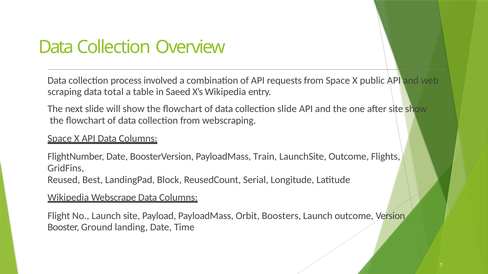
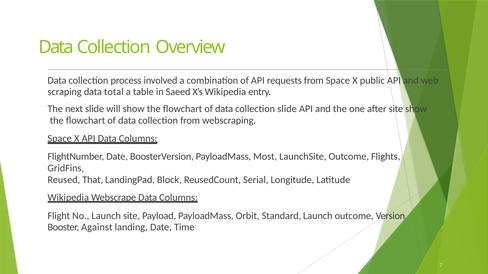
Train: Train -> Most
Best: Best -> That
Boosters: Boosters -> Standard
Ground: Ground -> Against
